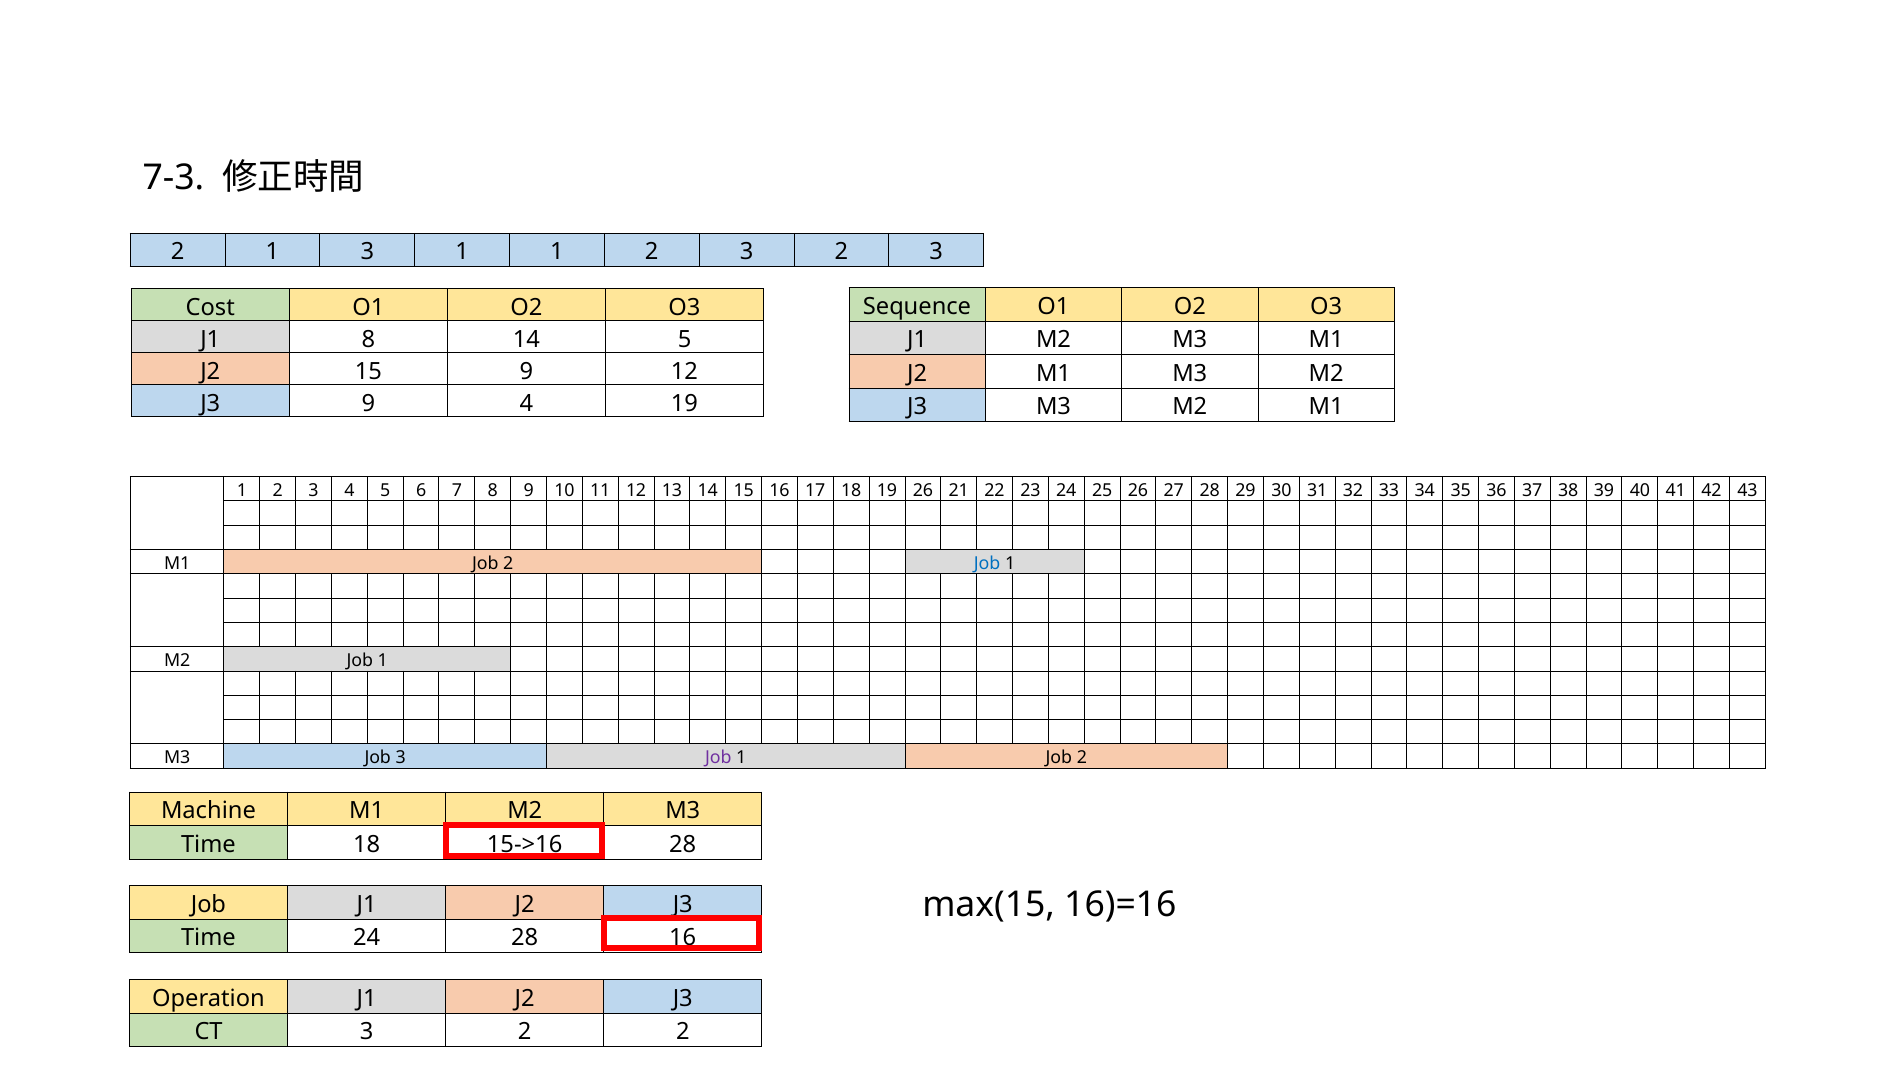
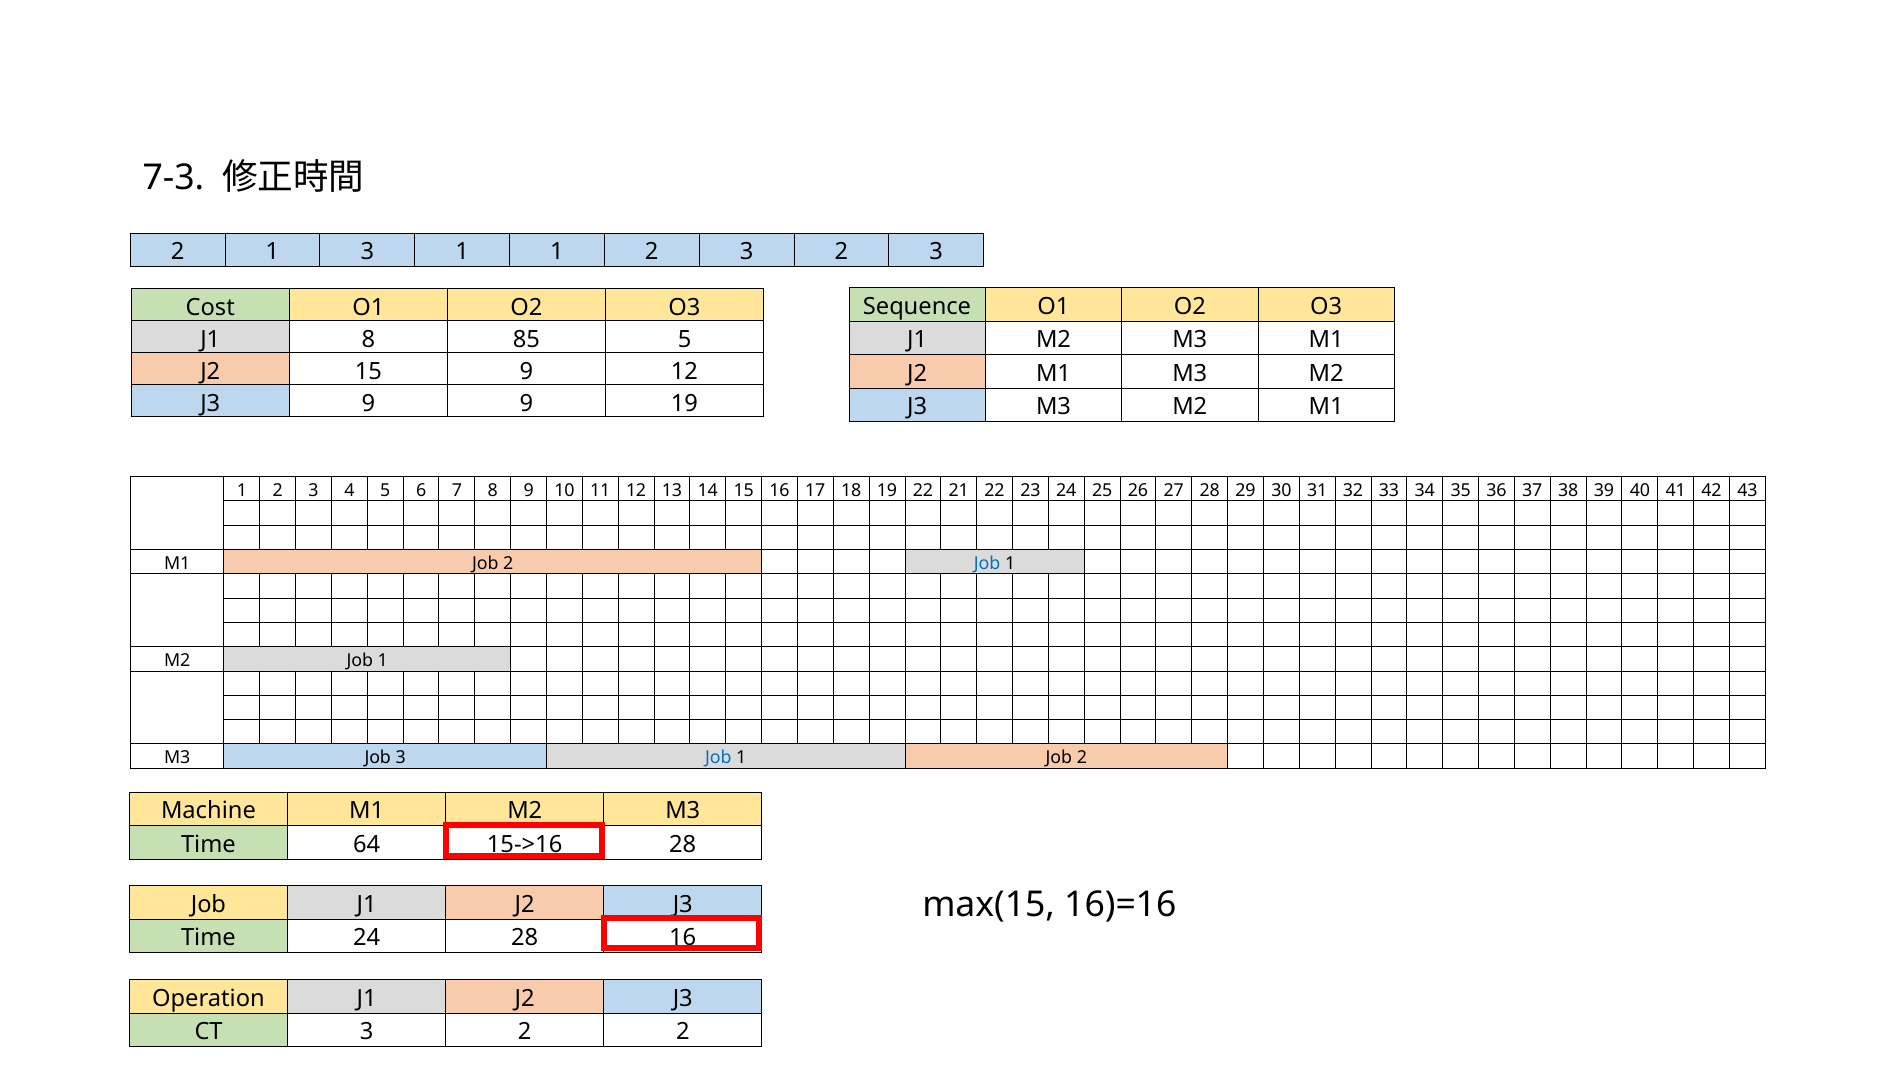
8 14: 14 -> 85
9 4: 4 -> 9
19 26: 26 -> 22
Job at (718, 758) colour: purple -> blue
Time 18: 18 -> 64
